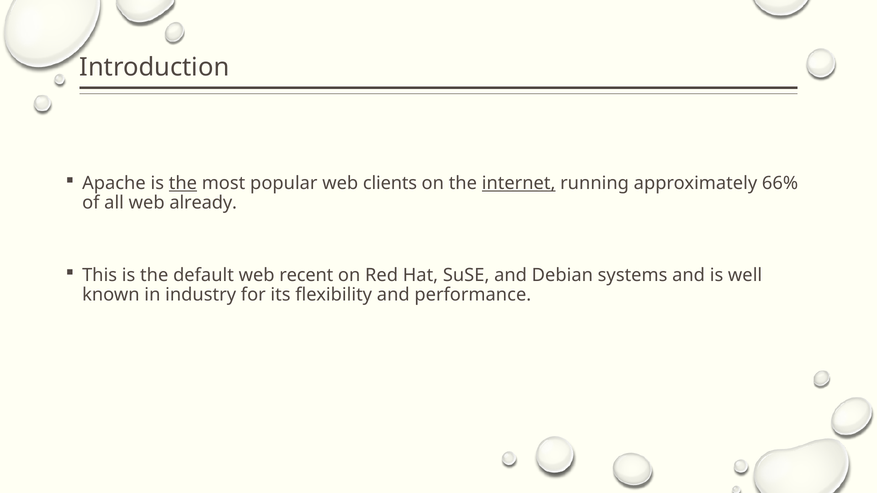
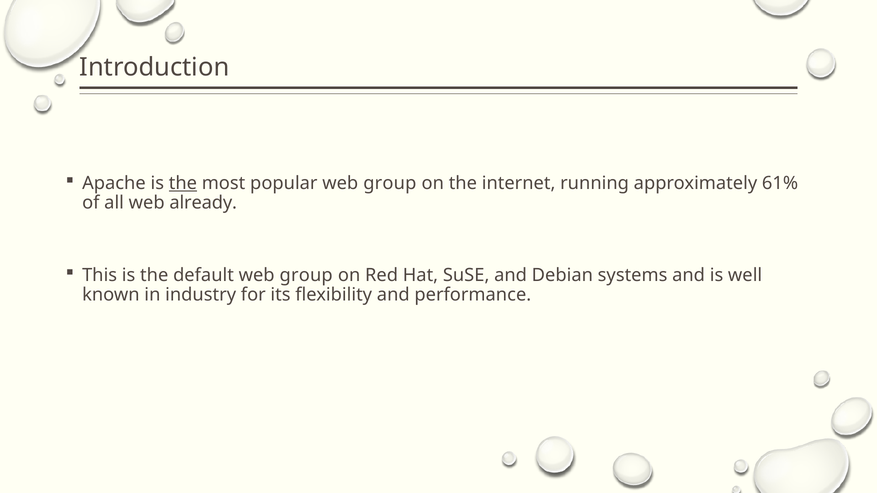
popular web clients: clients -> group
internet underline: present -> none
66%: 66% -> 61%
default web recent: recent -> group
